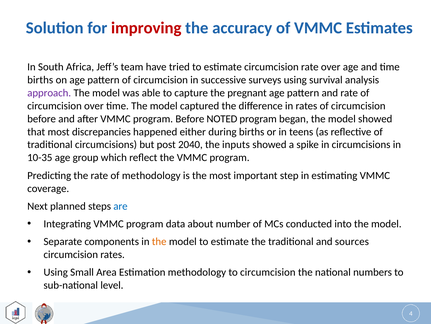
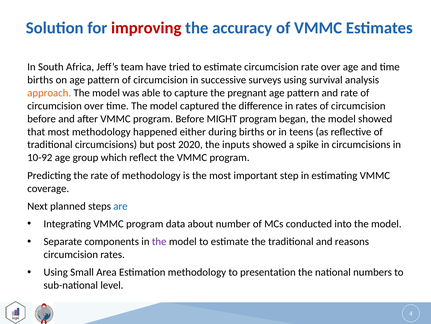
approach colour: purple -> orange
NOTED: NOTED -> MIGHT
most discrepancies: discrepancies -> methodology
2040: 2040 -> 2020
10-35: 10-35 -> 10-92
the at (159, 241) colour: orange -> purple
sources: sources -> reasons
to circumcision: circumcision -> presentation
